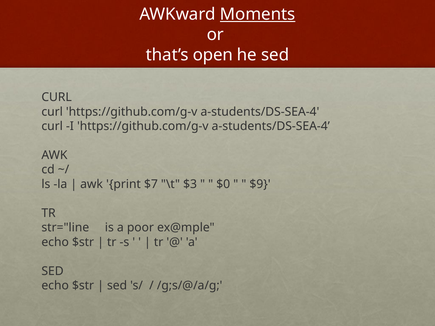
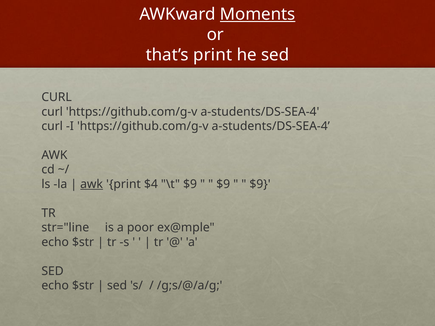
that’s open: open -> print
awk at (92, 184) underline: none -> present
$7: $7 -> $4
\t $3: $3 -> $9
$0 at (223, 184): $0 -> $9
